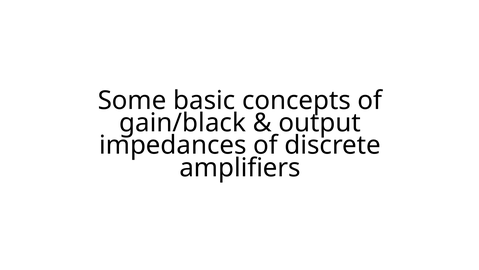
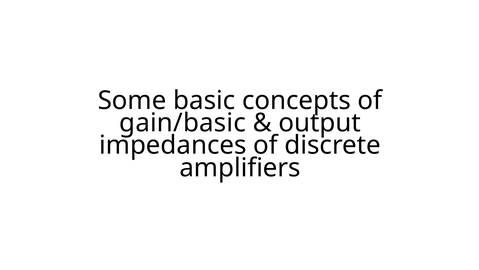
gain/black: gain/black -> gain/basic
